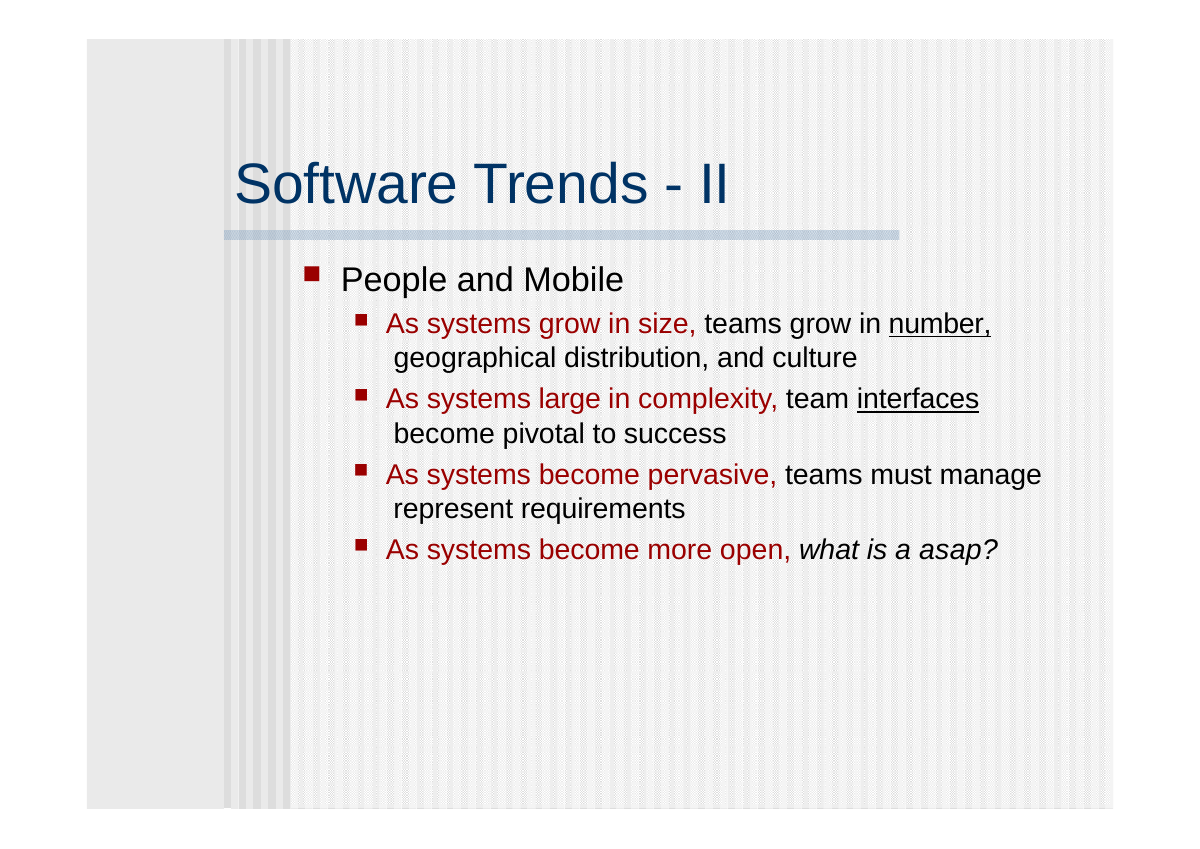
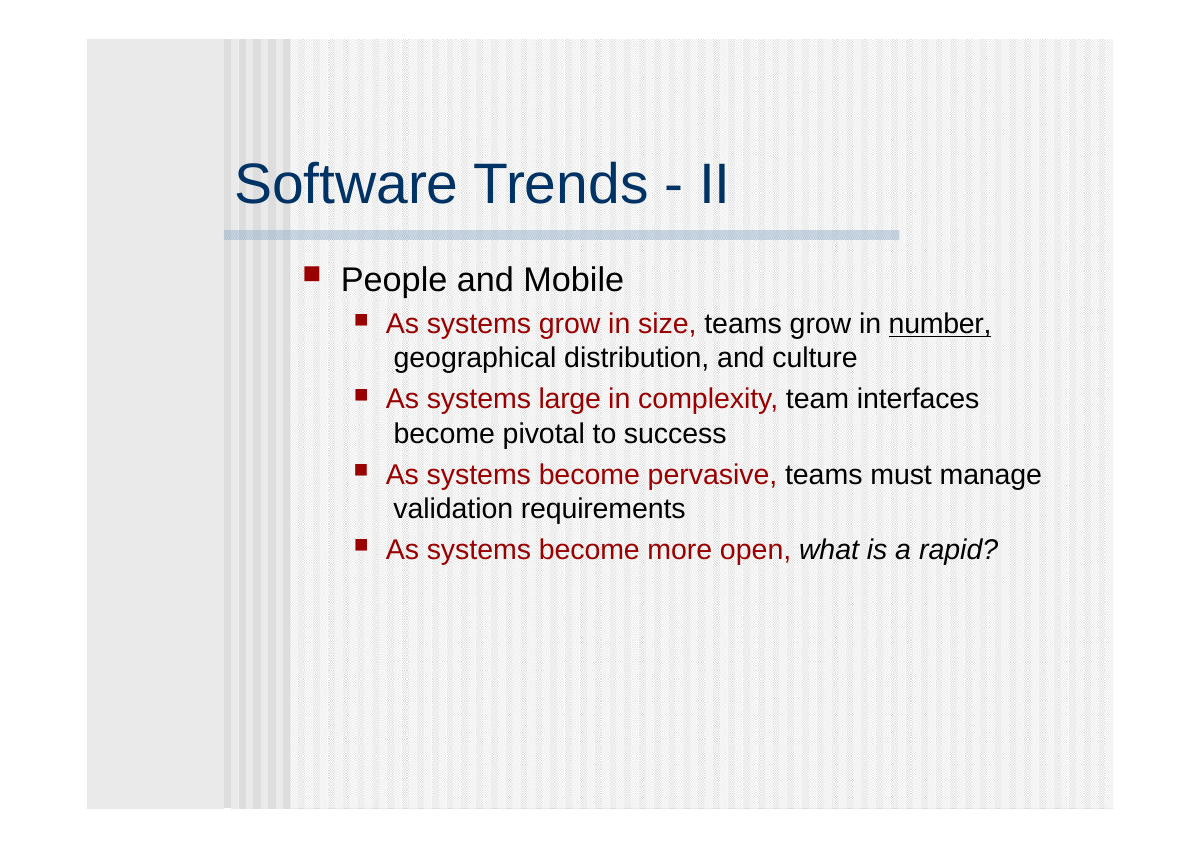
interfaces underline: present -> none
represent: represent -> validation
asap: asap -> rapid
